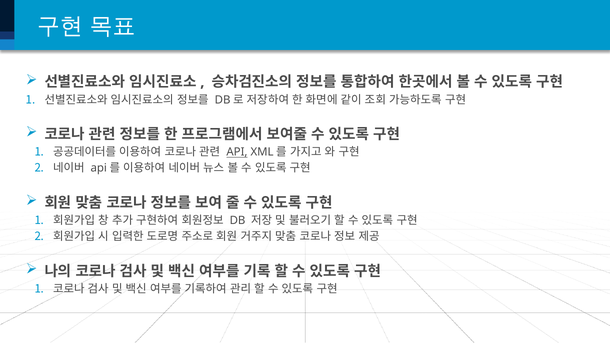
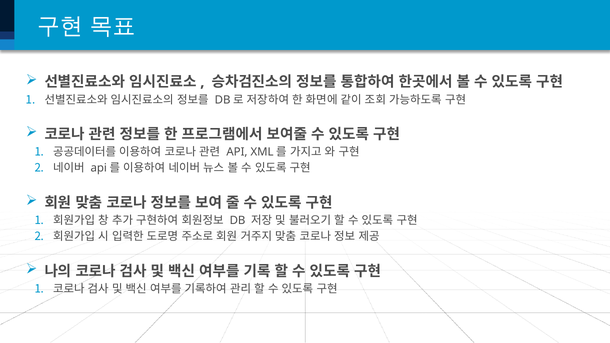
API underline: present -> none
